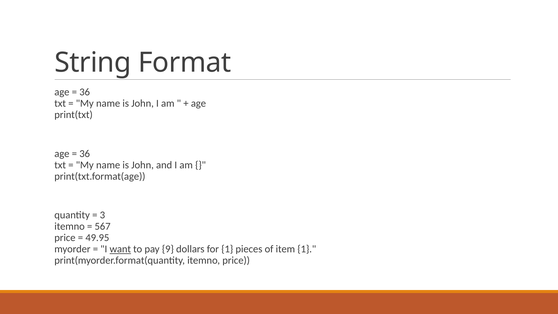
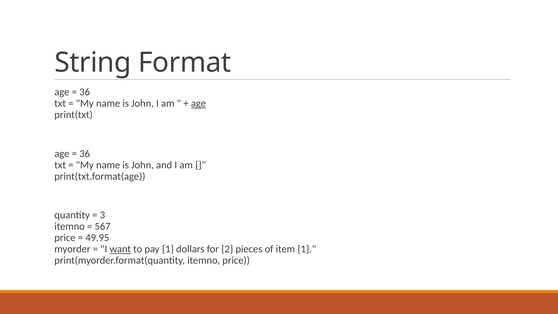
age at (198, 103) underline: none -> present
pay 9: 9 -> 1
for 1: 1 -> 2
